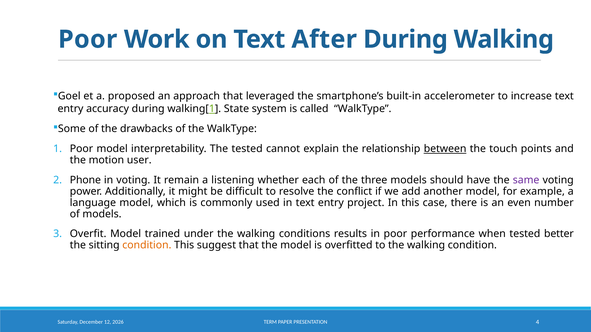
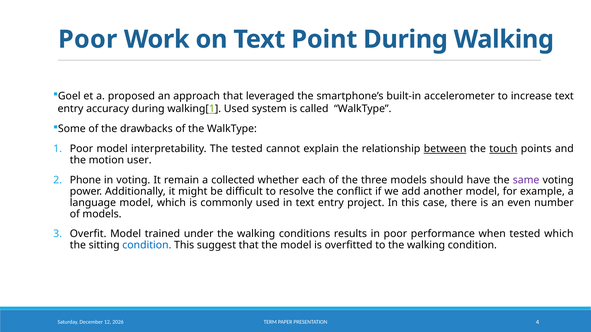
After: After -> Point
walking[1 State: State -> Used
touch underline: none -> present
listening: listening -> collected
tested better: better -> which
condition at (147, 245) colour: orange -> blue
